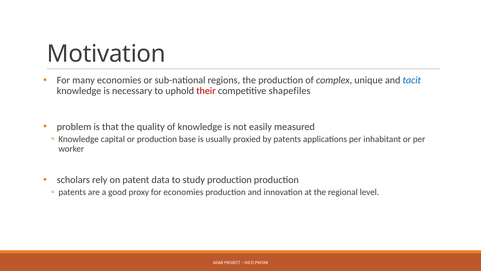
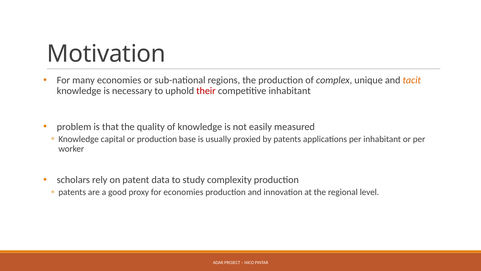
tacit colour: blue -> orange
competitive shapefiles: shapefiles -> inhabitant
study production: production -> complexity
